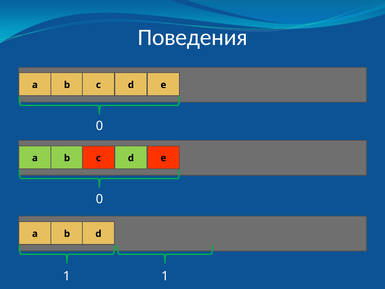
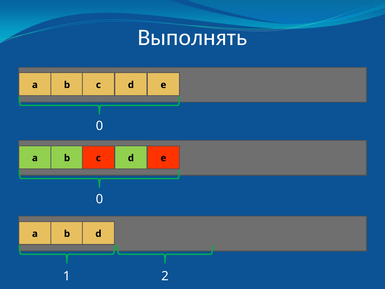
Поведения: Поведения -> Выполнять
1 1: 1 -> 2
